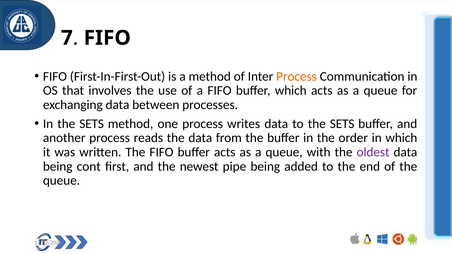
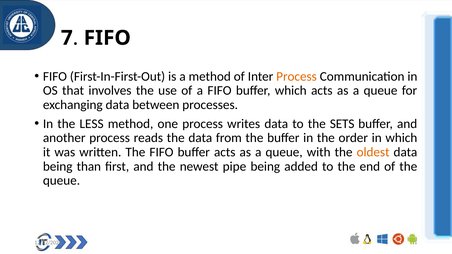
In the SETS: SETS -> LESS
oldest colour: purple -> orange
cont: cont -> than
